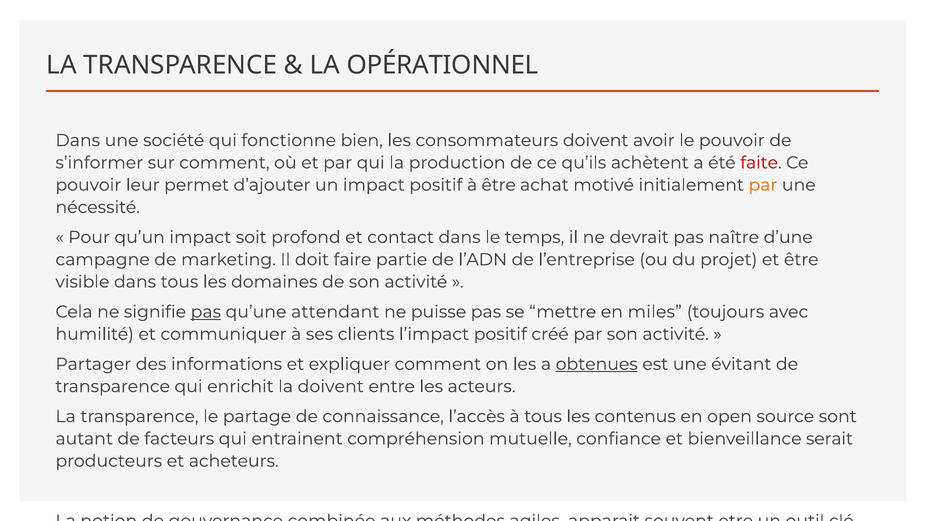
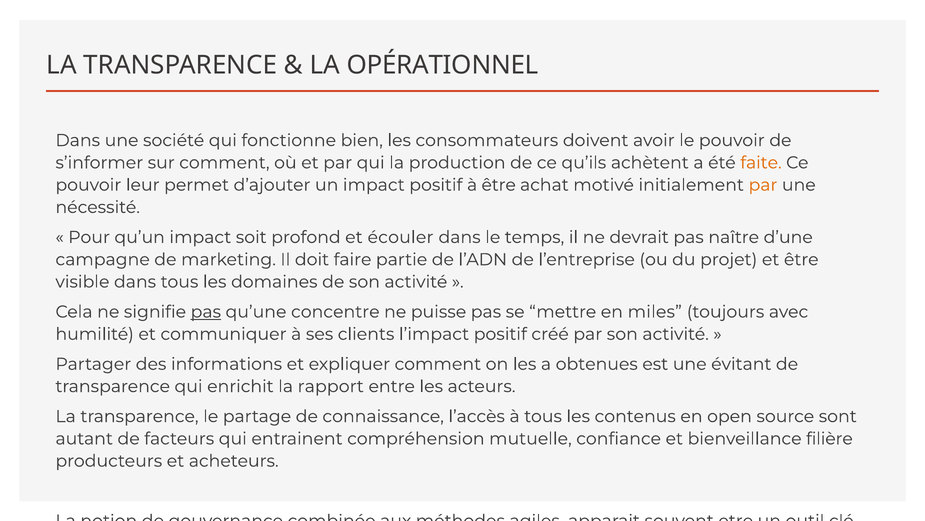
faite colour: red -> orange
contact: contact -> écouler
attendant: attendant -> concentre
obtenues underline: present -> none
la doivent: doivent -> rapport
serait: serait -> filière
